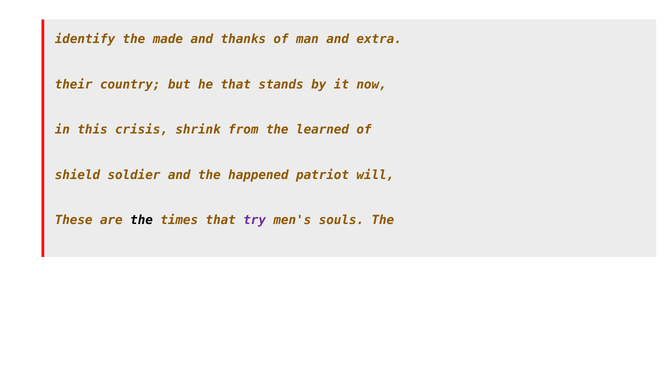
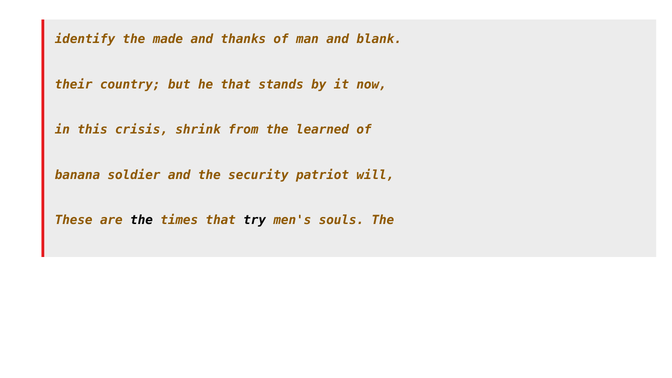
extra: extra -> blank
shield: shield -> banana
happened: happened -> security
try colour: purple -> black
